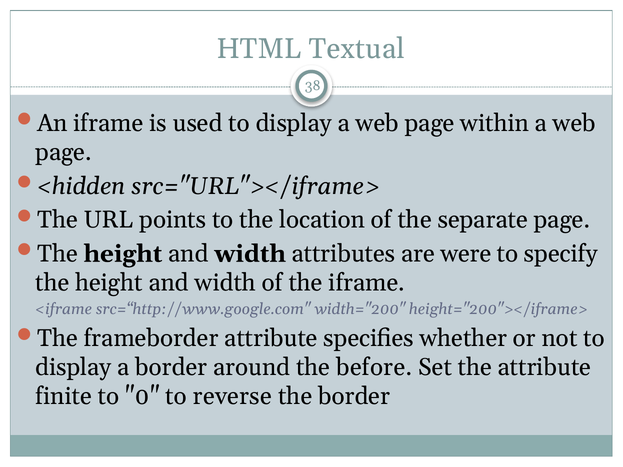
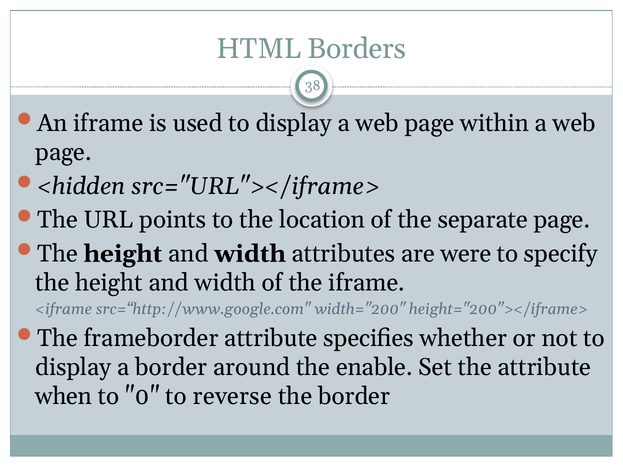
Textual: Textual -> Borders
before: before -> enable
finite: finite -> when
